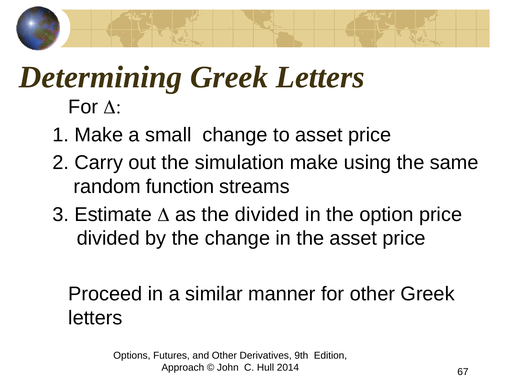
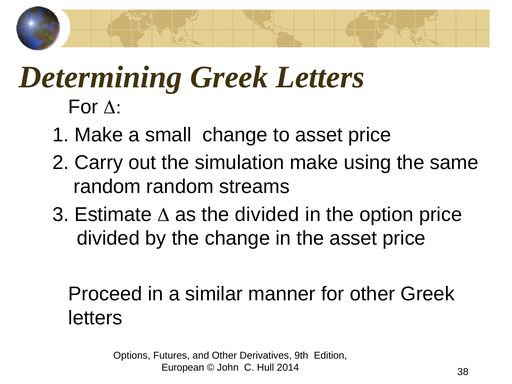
random function: function -> random
Approach: Approach -> European
67: 67 -> 38
